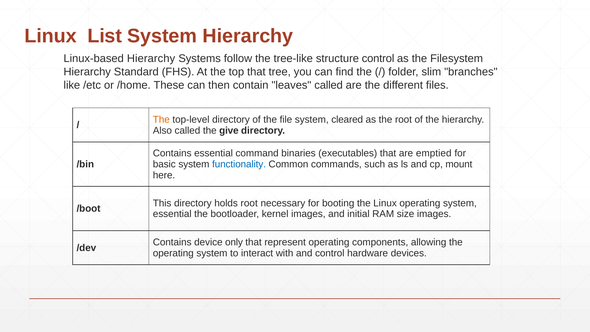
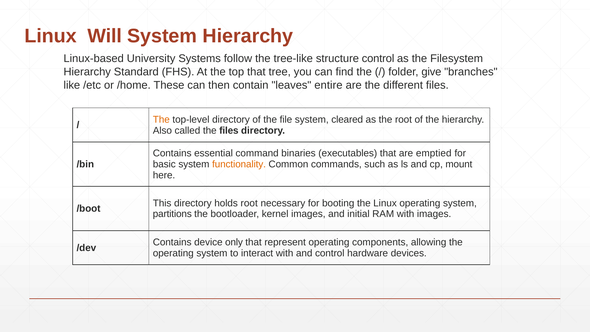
List: List -> Will
Linux-based Hierarchy: Hierarchy -> University
slim: slim -> give
leaves called: called -> entire
the give: give -> files
functionality colour: blue -> orange
essential at (172, 214): essential -> partitions
RAM size: size -> with
